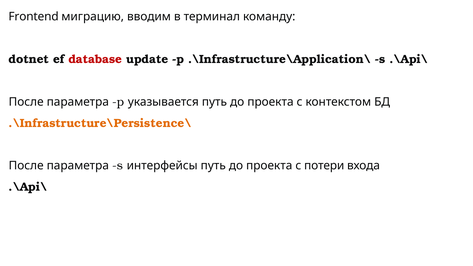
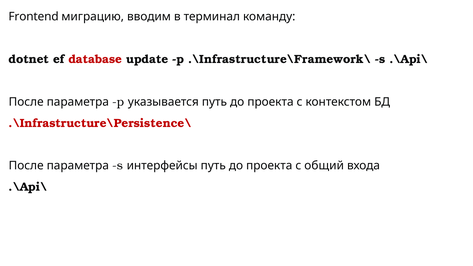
.\Infrastructure\Application\: .\Infrastructure\Application\ -> .\Infrastructure\Framework\
.\Infrastructure\Persistence\ colour: orange -> red
потери: потери -> общий
